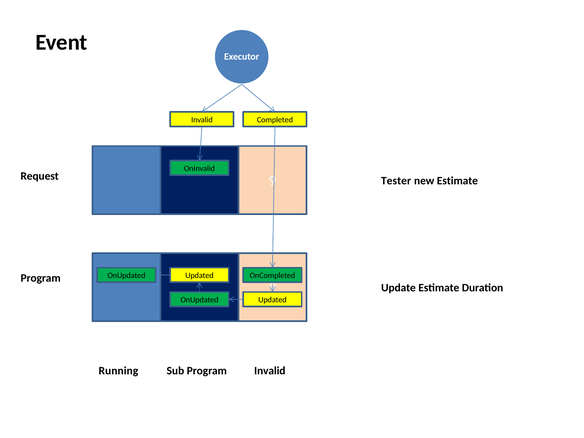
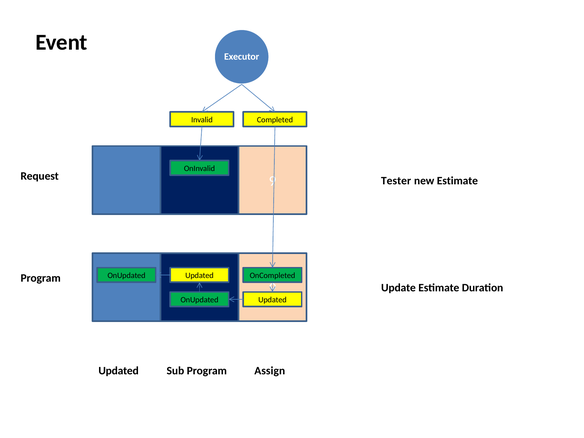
Running at (118, 371): Running -> Updated
Program Invalid: Invalid -> Assign
